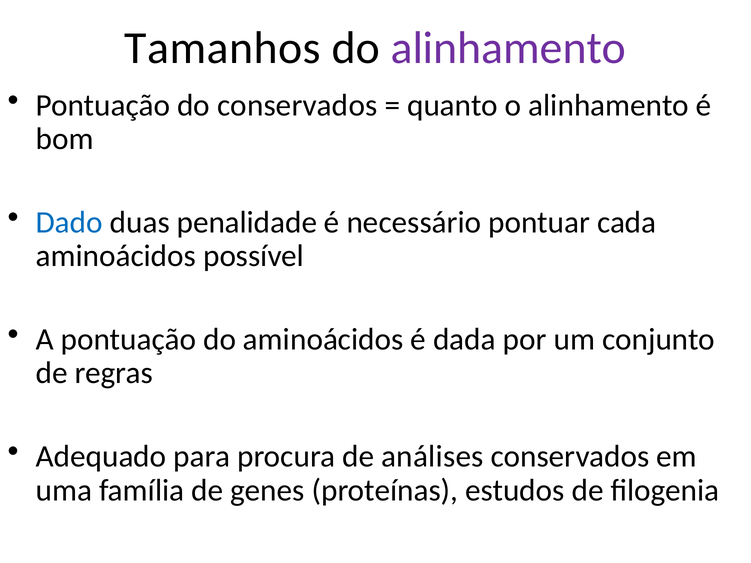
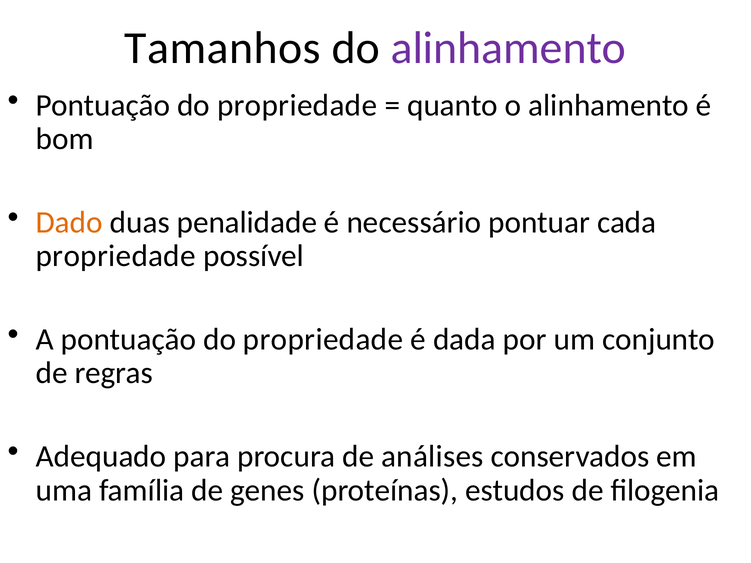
conservados at (297, 105): conservados -> propriedade
Dado colour: blue -> orange
aminoácidos at (116, 256): aminoácidos -> propriedade
A pontuação do aminoácidos: aminoácidos -> propriedade
